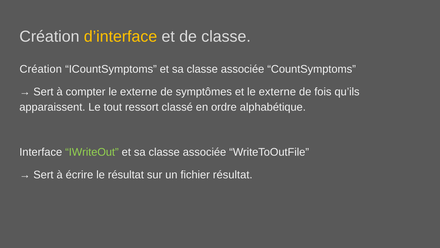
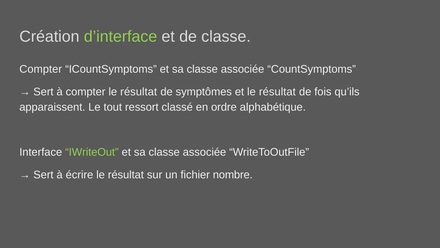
d’interface colour: yellow -> light green
Création at (41, 69): Création -> Compter
compter le externe: externe -> résultat
et le externe: externe -> résultat
fichier résultat: résultat -> nombre
